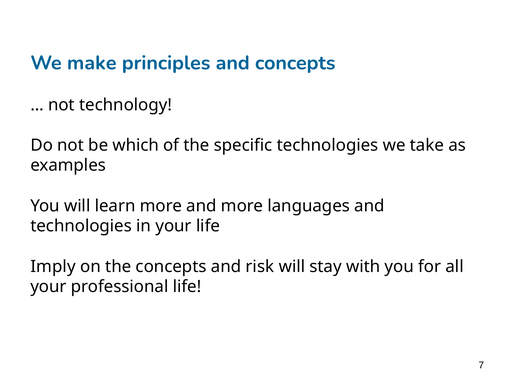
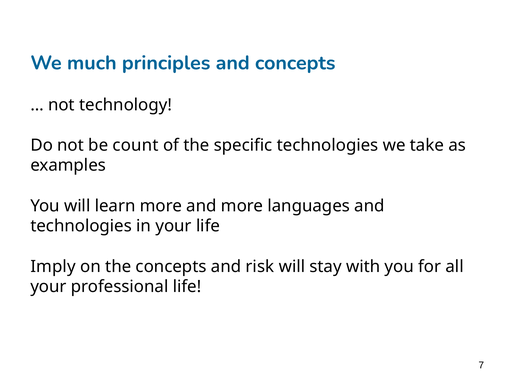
make: make -> much
which: which -> count
